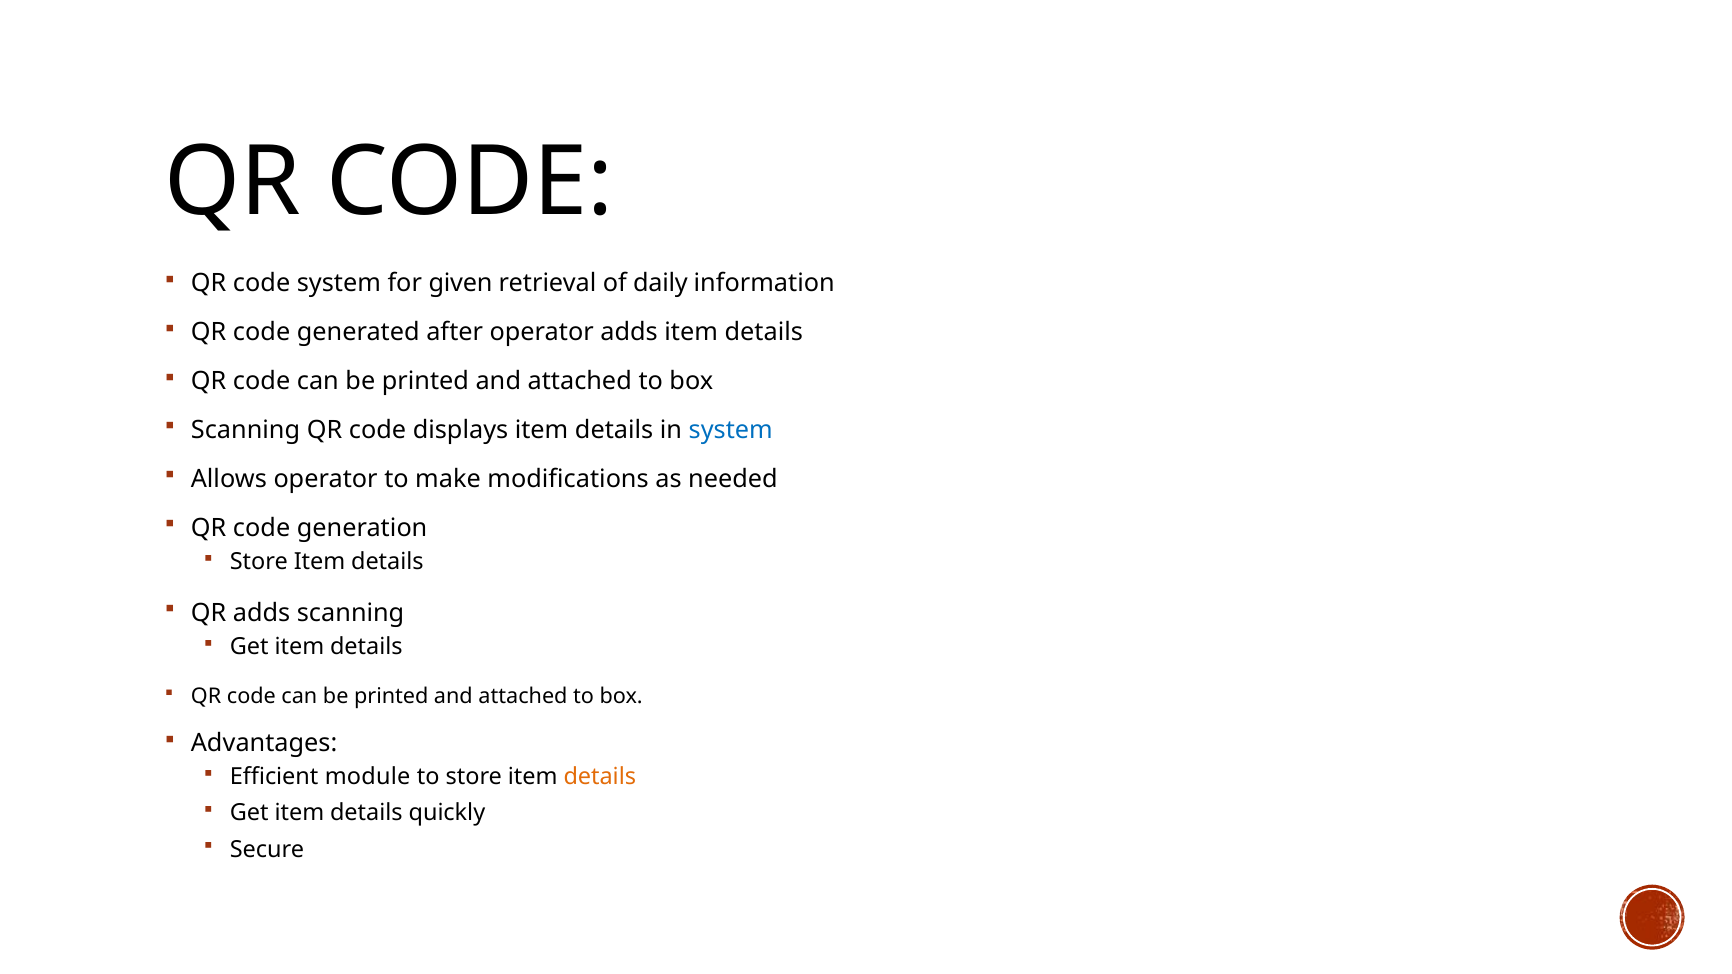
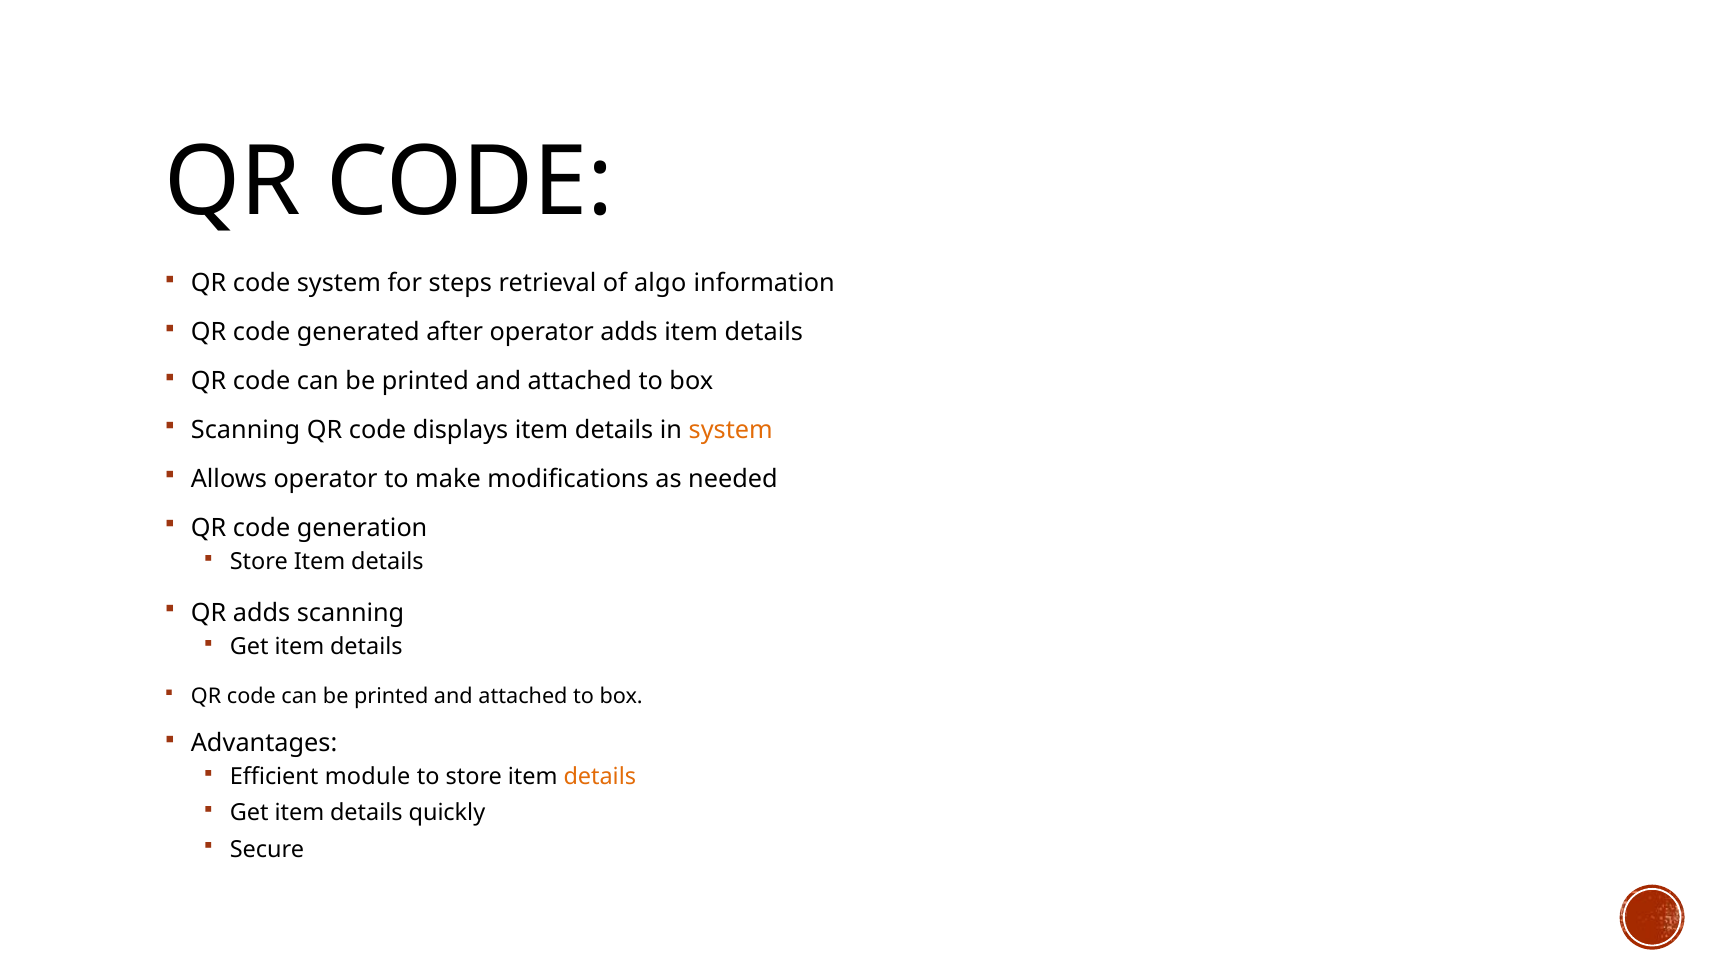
given: given -> steps
daily: daily -> algo
system at (731, 430) colour: blue -> orange
